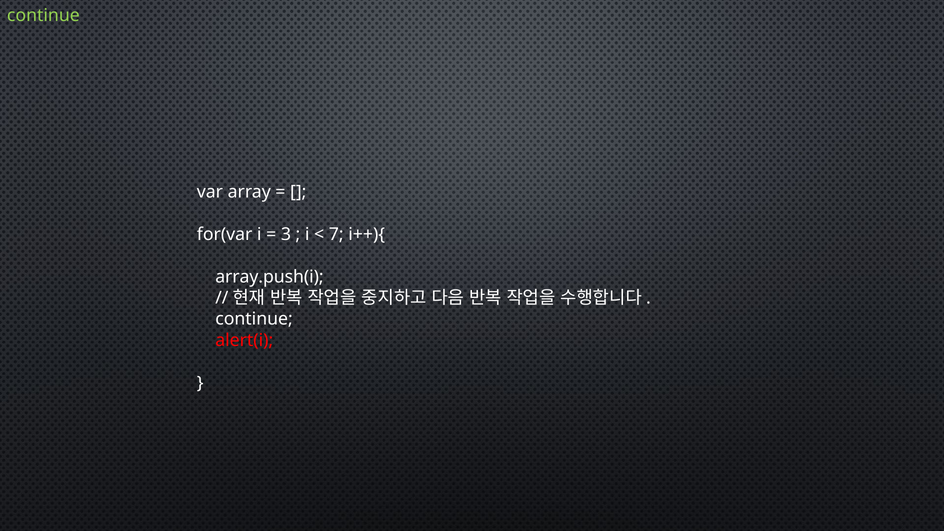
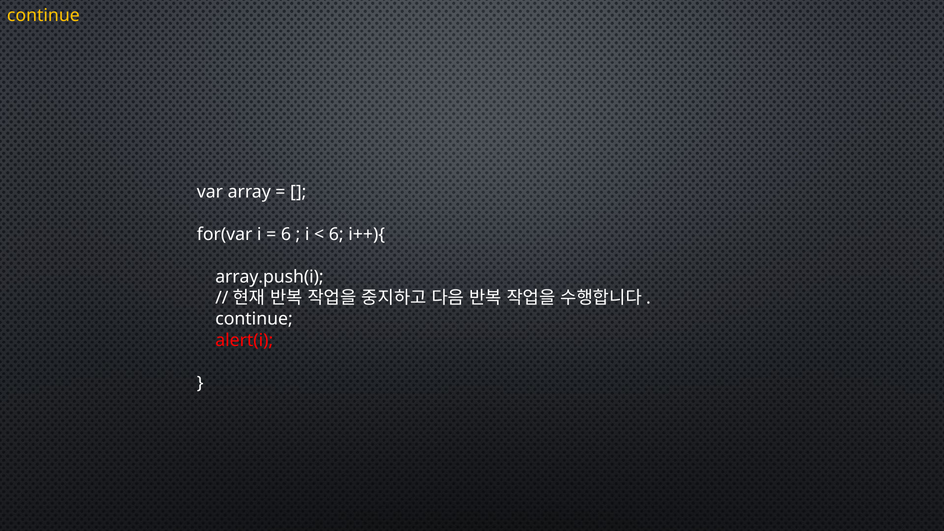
continue at (43, 15) colour: light green -> yellow
3 at (286, 234): 3 -> 6
7 at (336, 234): 7 -> 6
